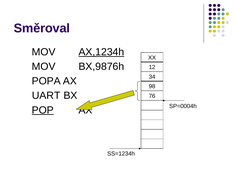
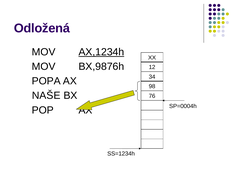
Směroval: Směroval -> Odložená
UART: UART -> NAŠE
POP underline: present -> none
